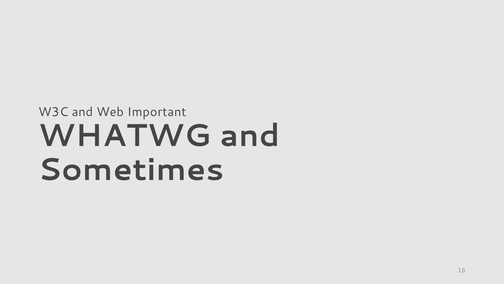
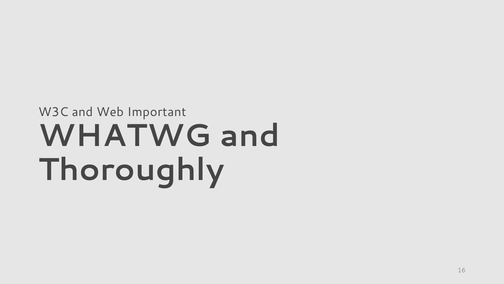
Sometimes: Sometimes -> Thoroughly
